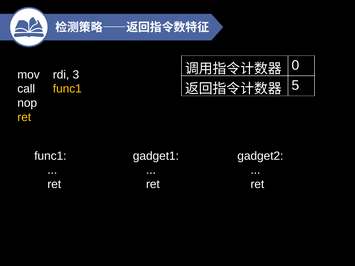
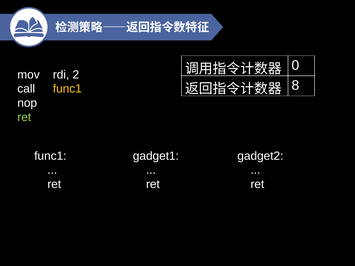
3: 3 -> 2
5: 5 -> 8
ret at (24, 117) colour: yellow -> light green
